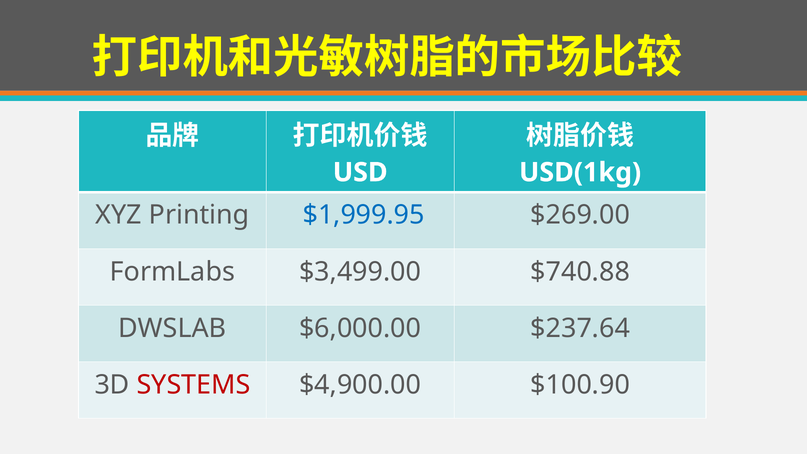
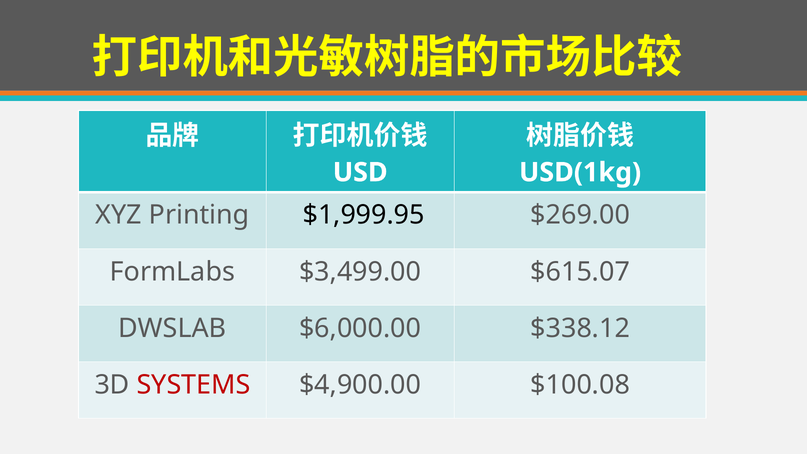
$1,999.95 colour: blue -> black
$740.88: $740.88 -> $615.07
$237.64: $237.64 -> $338.12
$100.90: $100.90 -> $100.08
